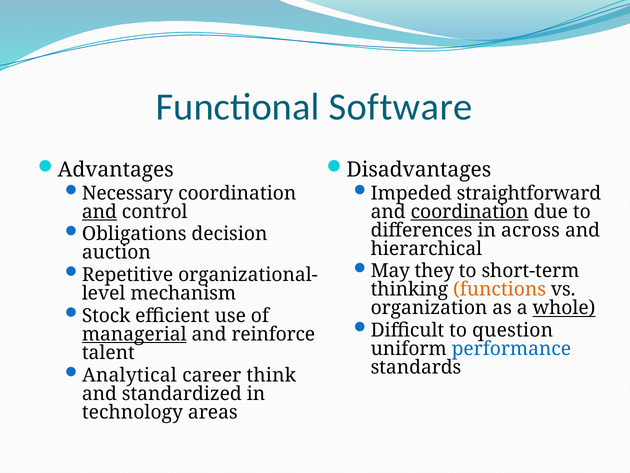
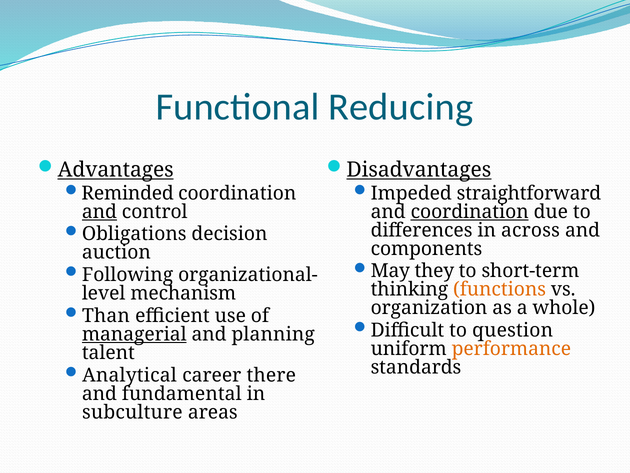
Software: Software -> Reducing
Advantages underline: none -> present
Disadvantages underline: none -> present
Necessary: Necessary -> Reminded
hierarchical: hierarchical -> components
Repetitive: Repetitive -> Following
whole underline: present -> none
Stock: Stock -> Than
reinforce: reinforce -> planning
performance colour: blue -> orange
think: think -> there
standardized: standardized -> fundamental
technology: technology -> subculture
